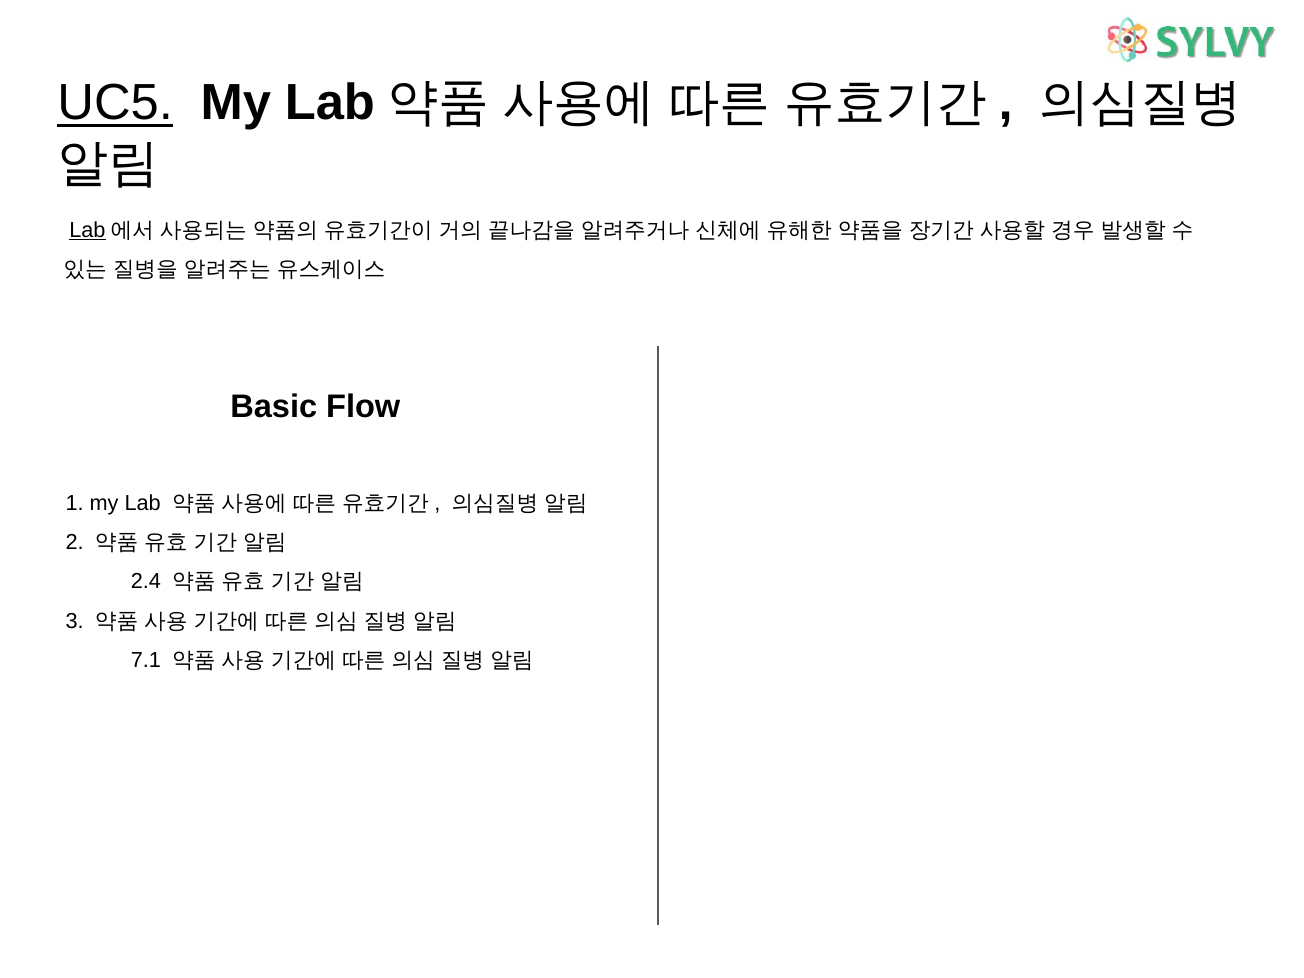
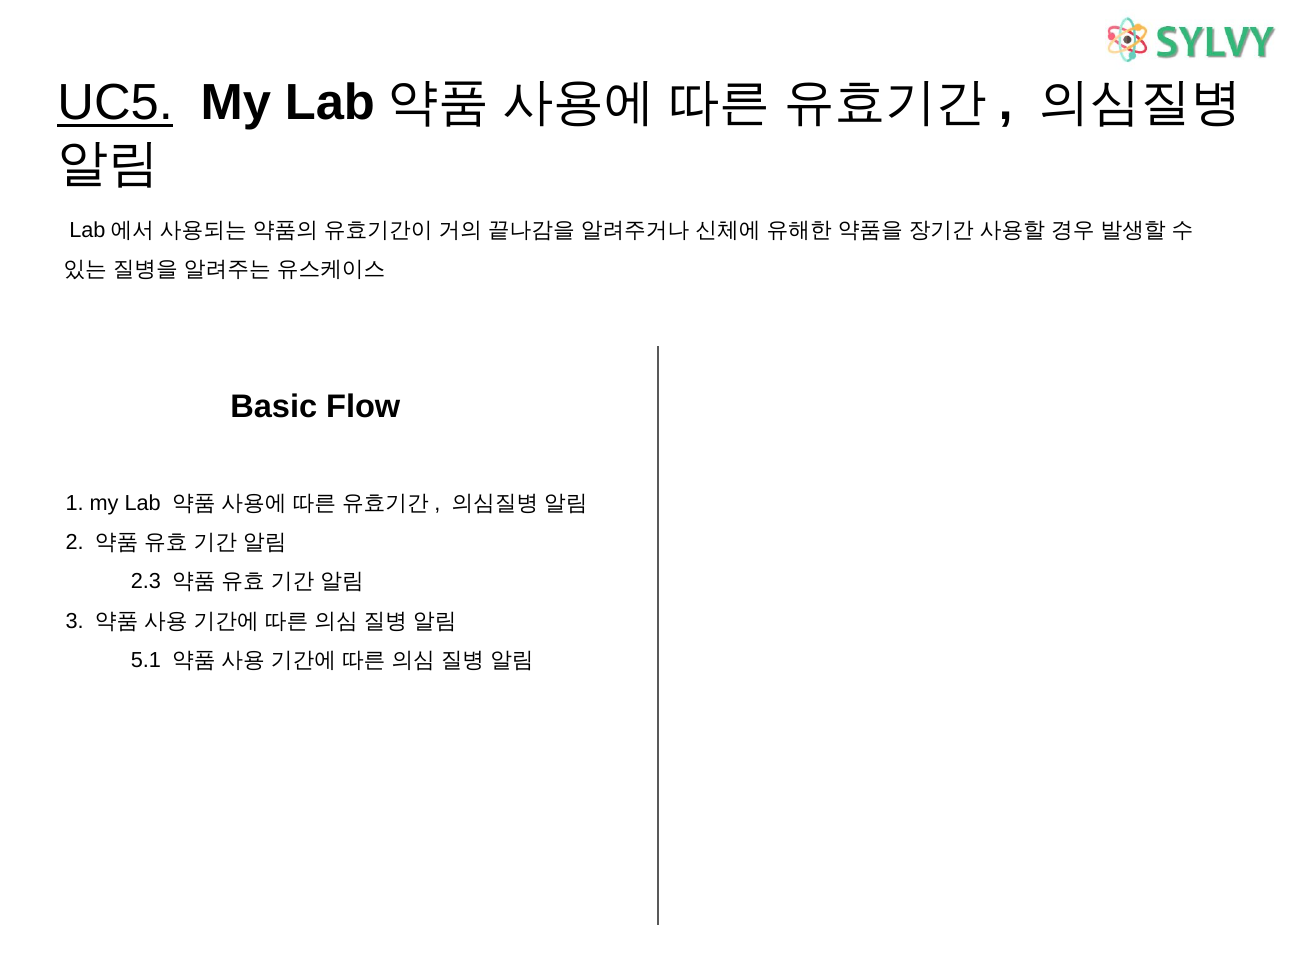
Lab at (87, 230) underline: present -> none
2.4: 2.4 -> 2.3
7.1: 7.1 -> 5.1
